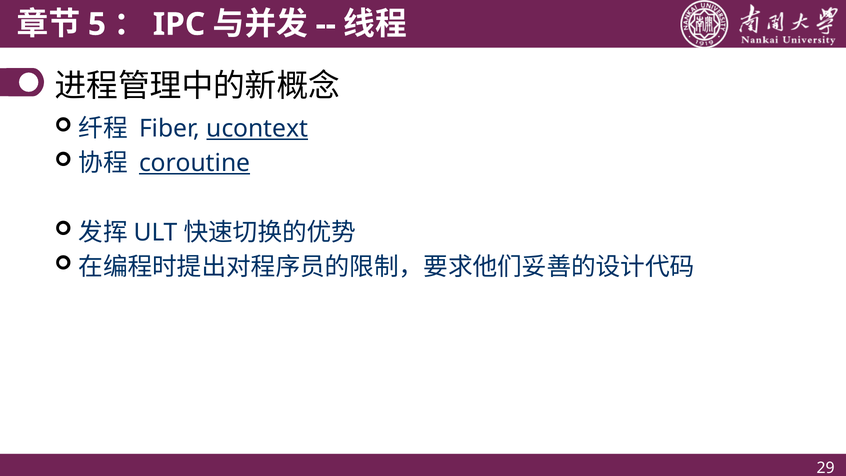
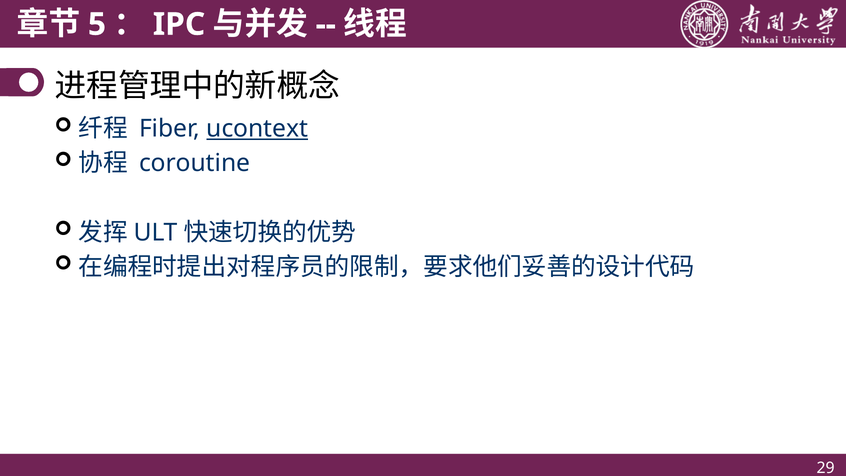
coroutine underline: present -> none
